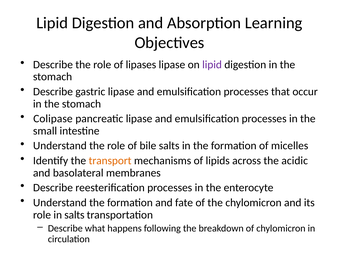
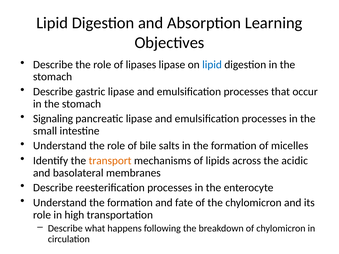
lipid at (212, 65) colour: purple -> blue
Colipase: Colipase -> Signaling
in salts: salts -> high
